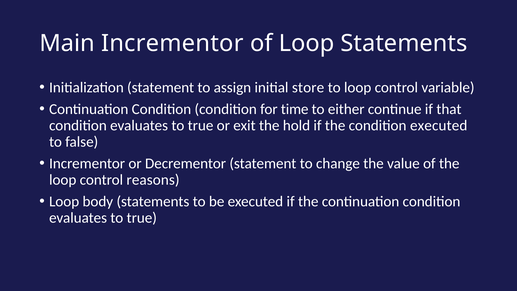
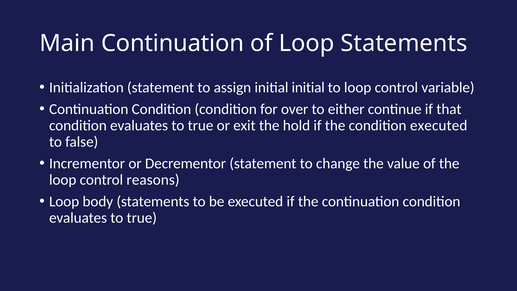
Main Incrementor: Incrementor -> Continuation
initial store: store -> initial
time: time -> over
